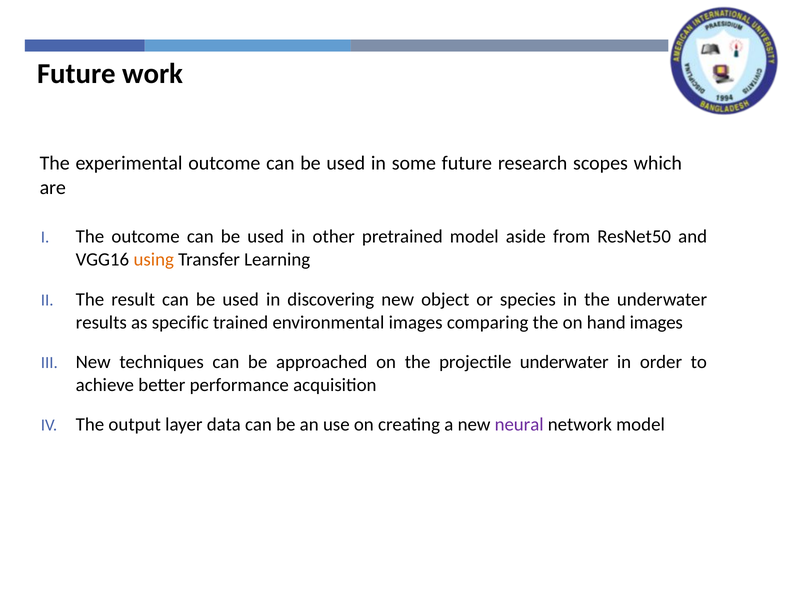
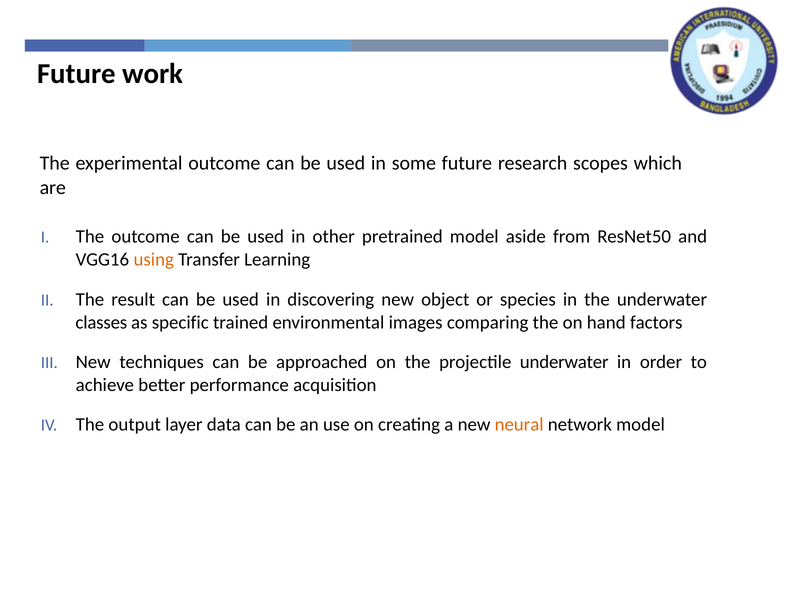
results: results -> classes
hand images: images -> factors
neural colour: purple -> orange
